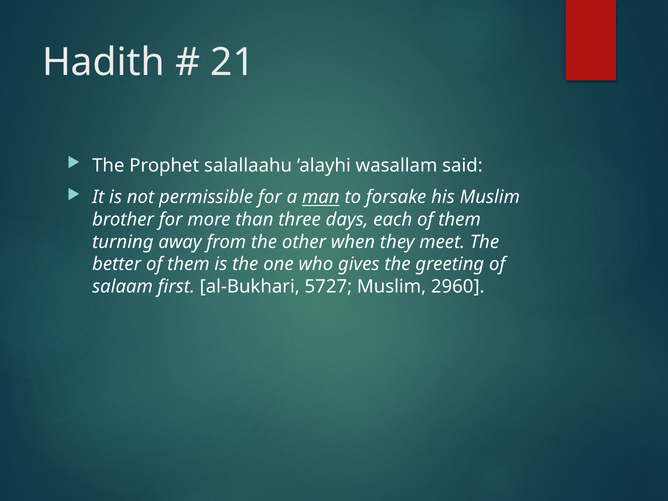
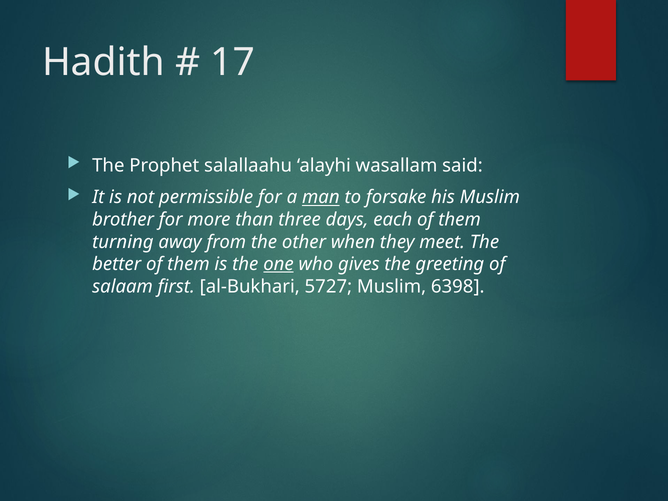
21: 21 -> 17
one underline: none -> present
2960: 2960 -> 6398
